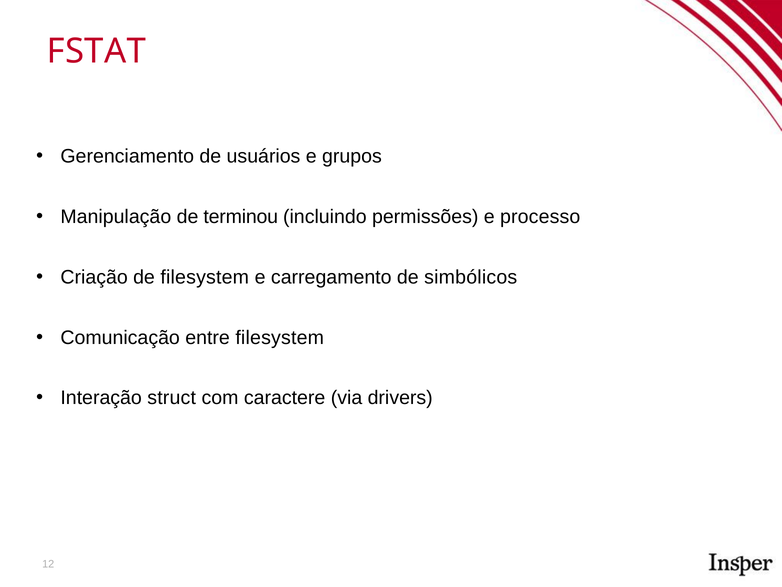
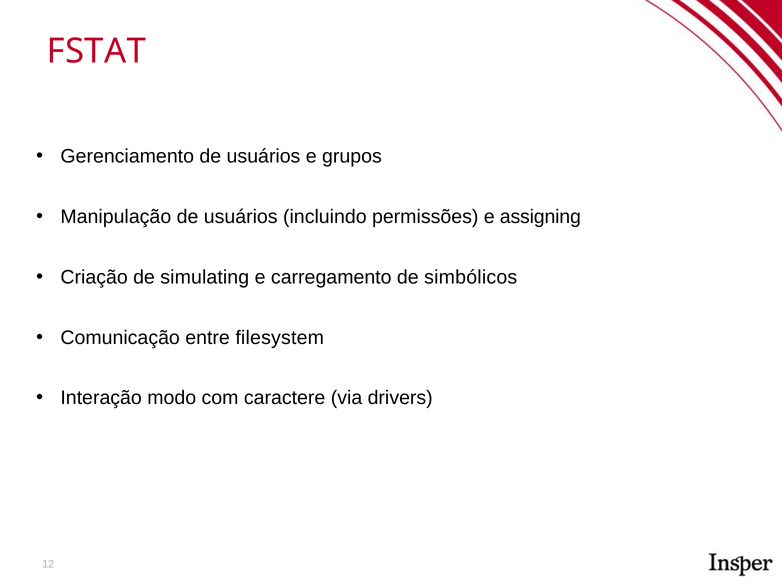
Manipulação de terminou: terminou -> usuários
processo: processo -> assigning
de filesystem: filesystem -> simulating
struct: struct -> modo
